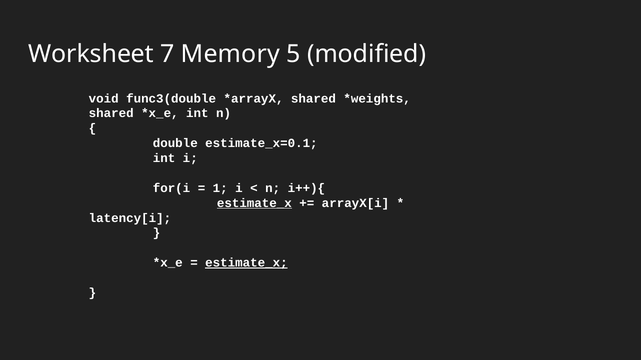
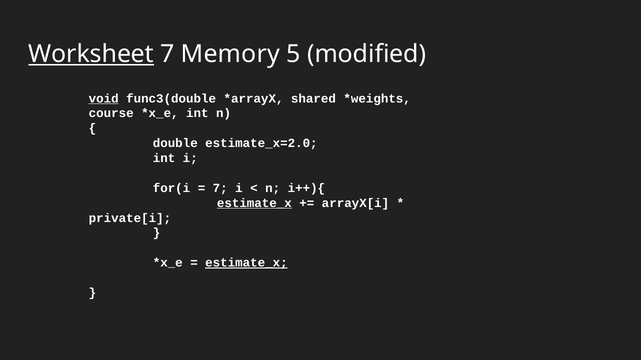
Worksheet underline: none -> present
void underline: none -> present
shared at (111, 114): shared -> course
estimate_x=0.1: estimate_x=0.1 -> estimate_x=2.0
1 at (220, 188): 1 -> 7
latency[i: latency[i -> private[i
